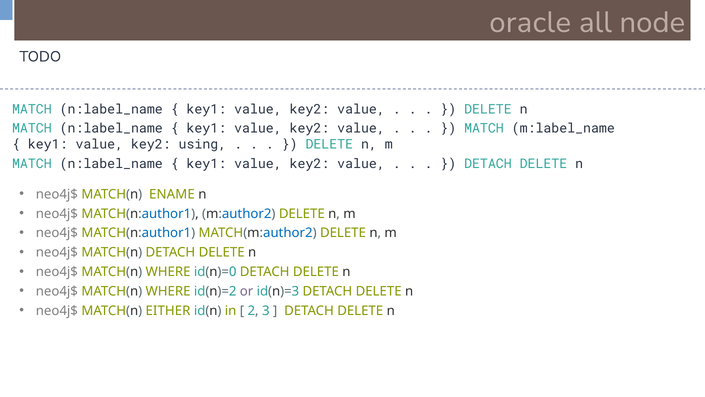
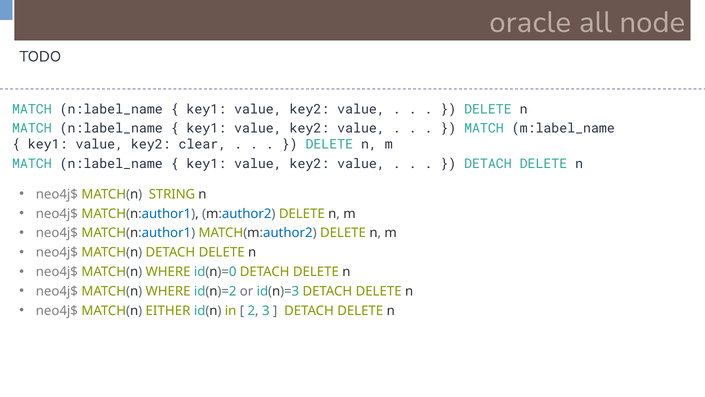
using: using -> clear
ENAME: ENAME -> STRING
